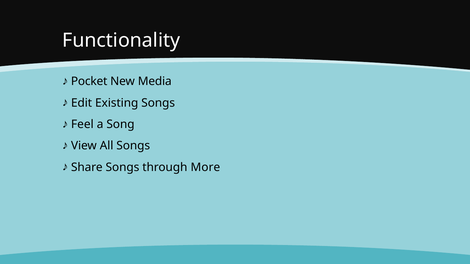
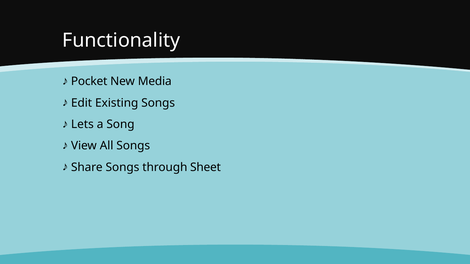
Feel: Feel -> Lets
More: More -> Sheet
